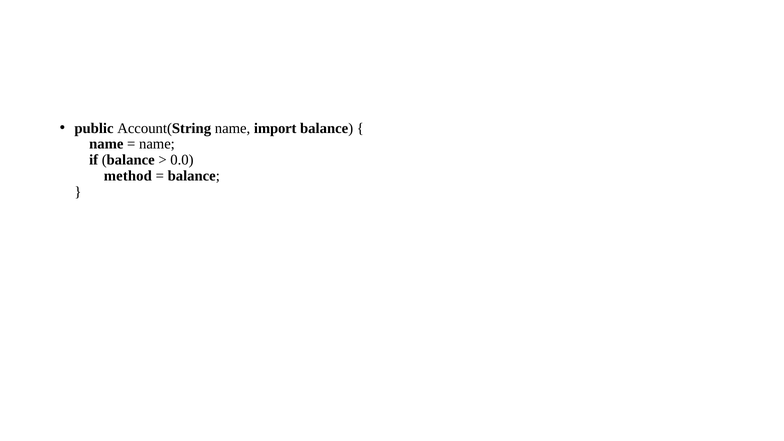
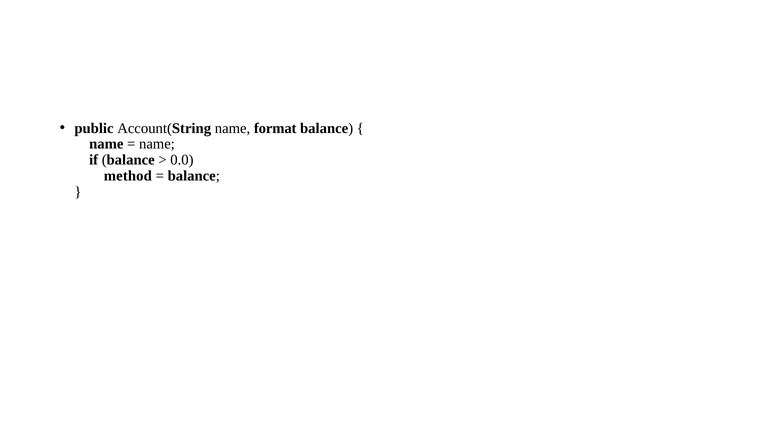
import: import -> format
